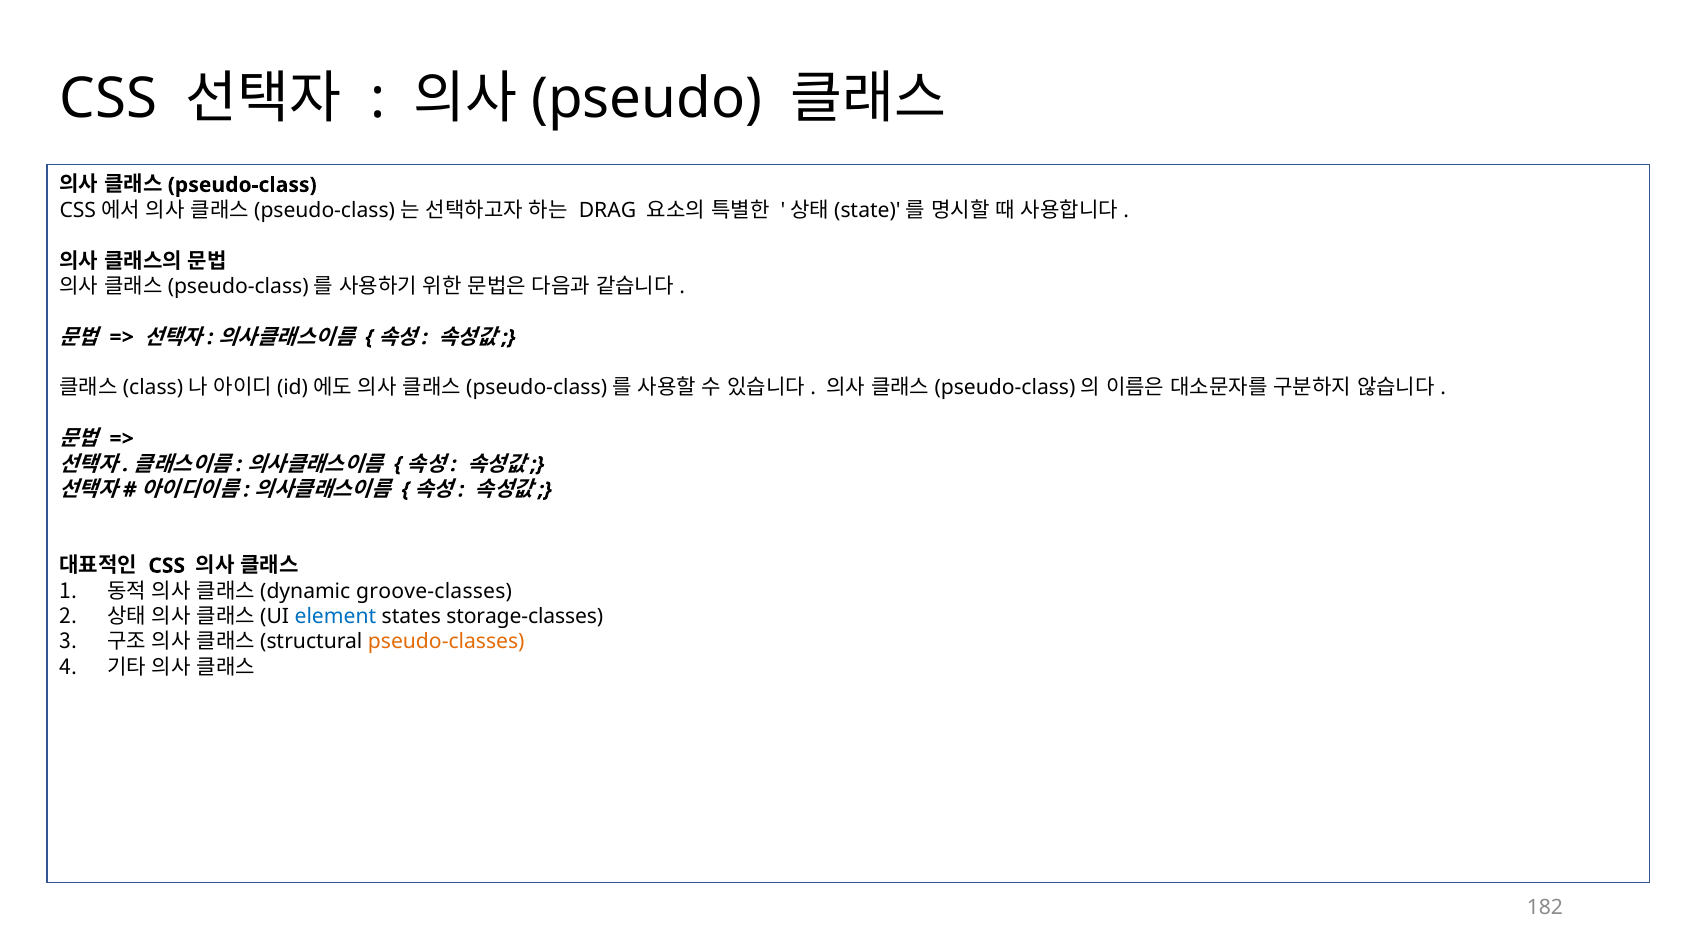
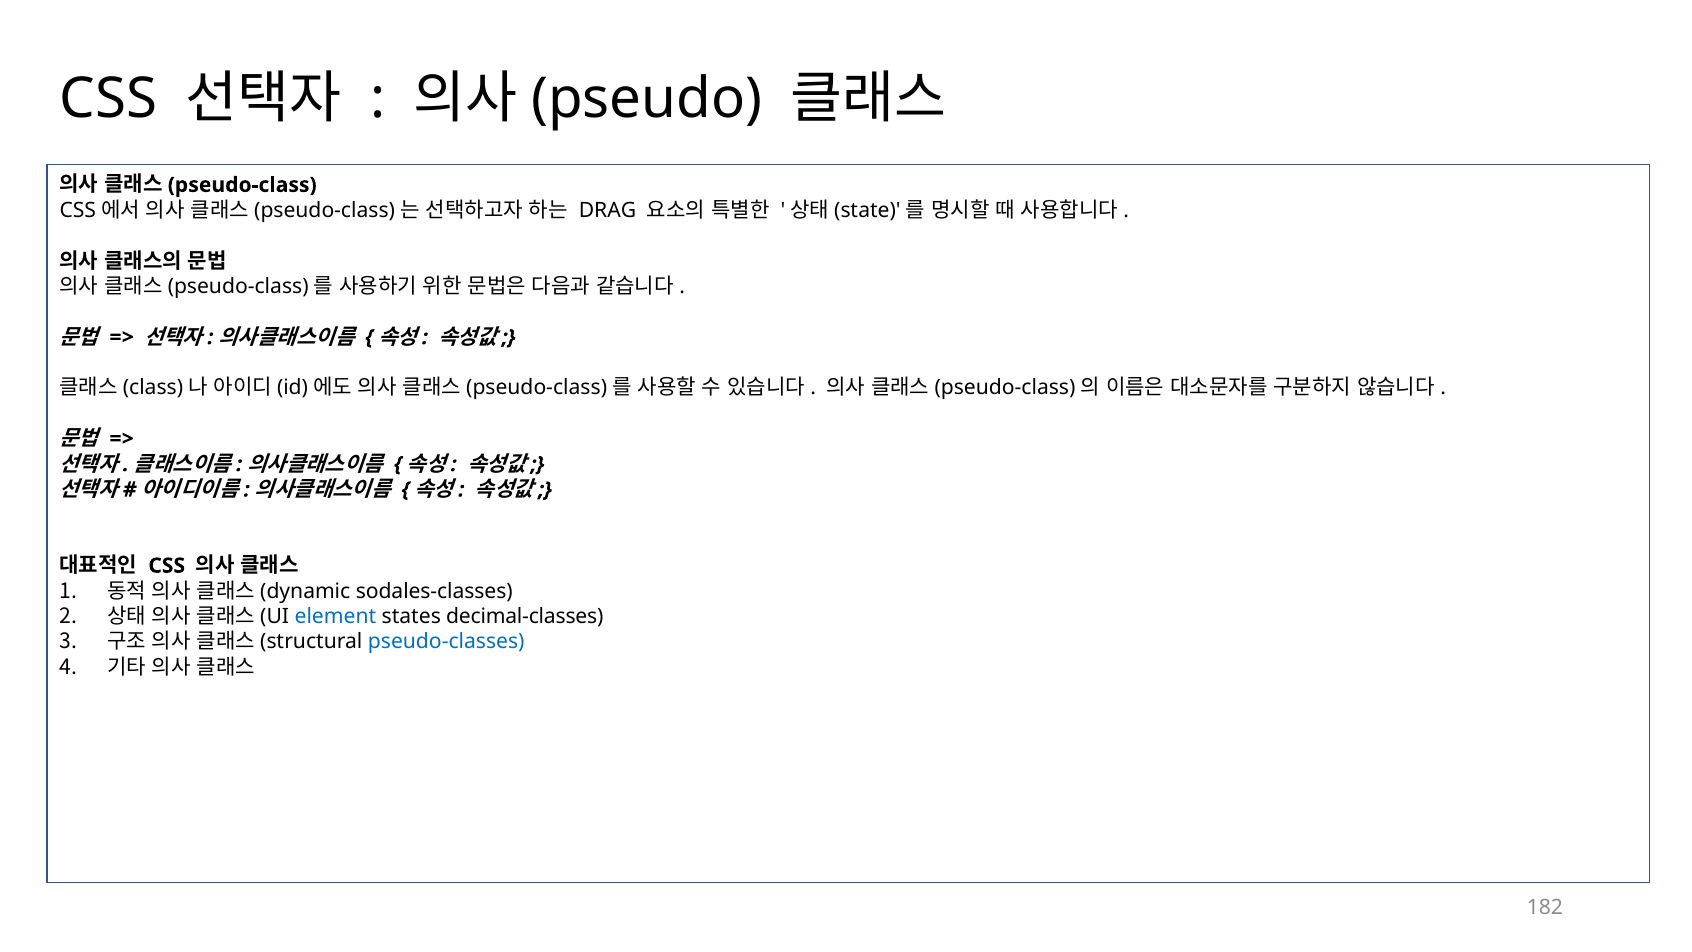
groove-classes: groove-classes -> sodales-classes
storage-classes: storage-classes -> decimal-classes
pseudo-classes colour: orange -> blue
